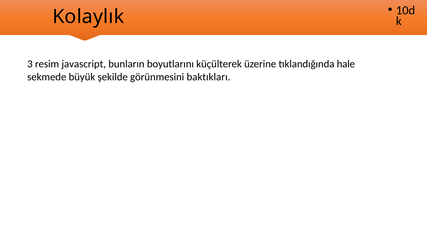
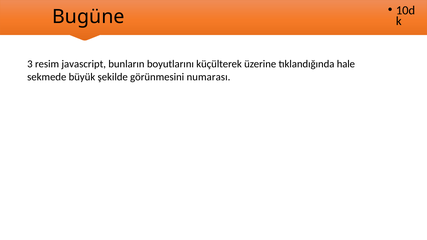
Kolaylık: Kolaylık -> Bugüne
baktıkları: baktıkları -> numarası
